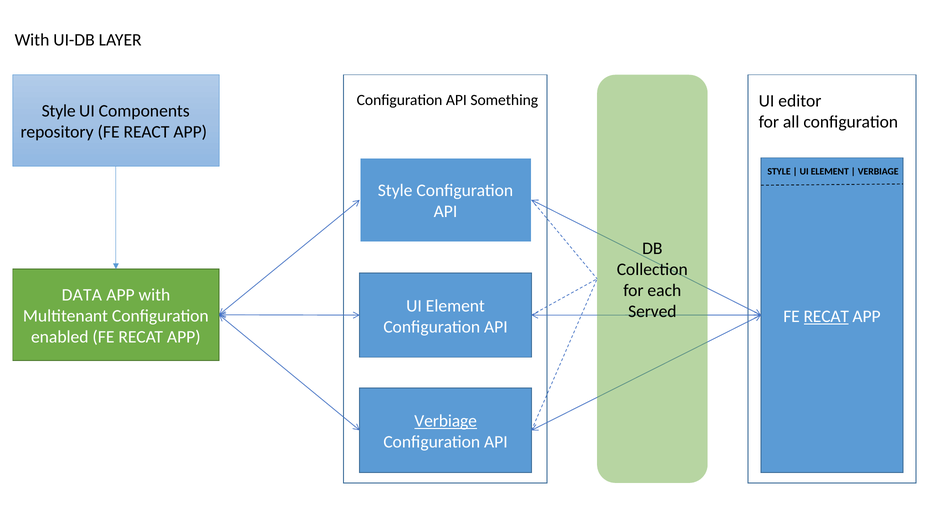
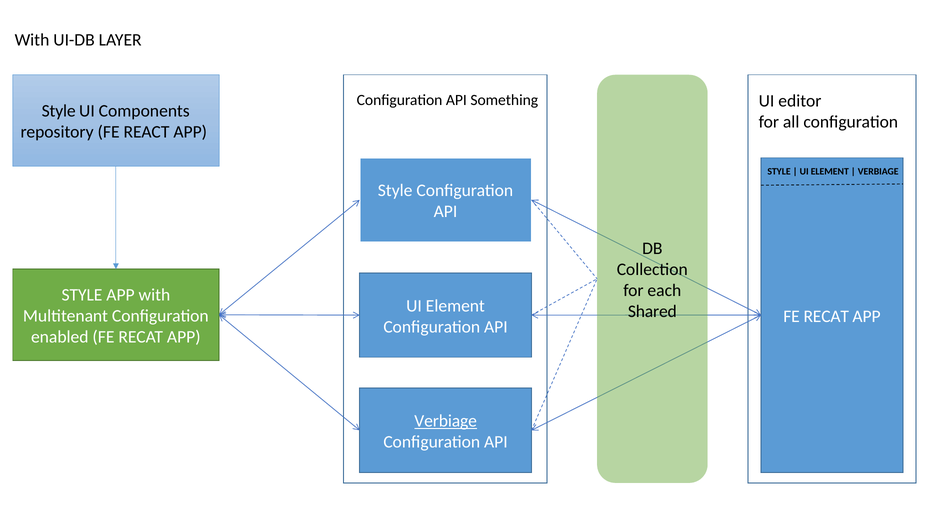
DATA at (82, 295): DATA -> STYLE
Served: Served -> Shared
RECAT at (826, 316) underline: present -> none
